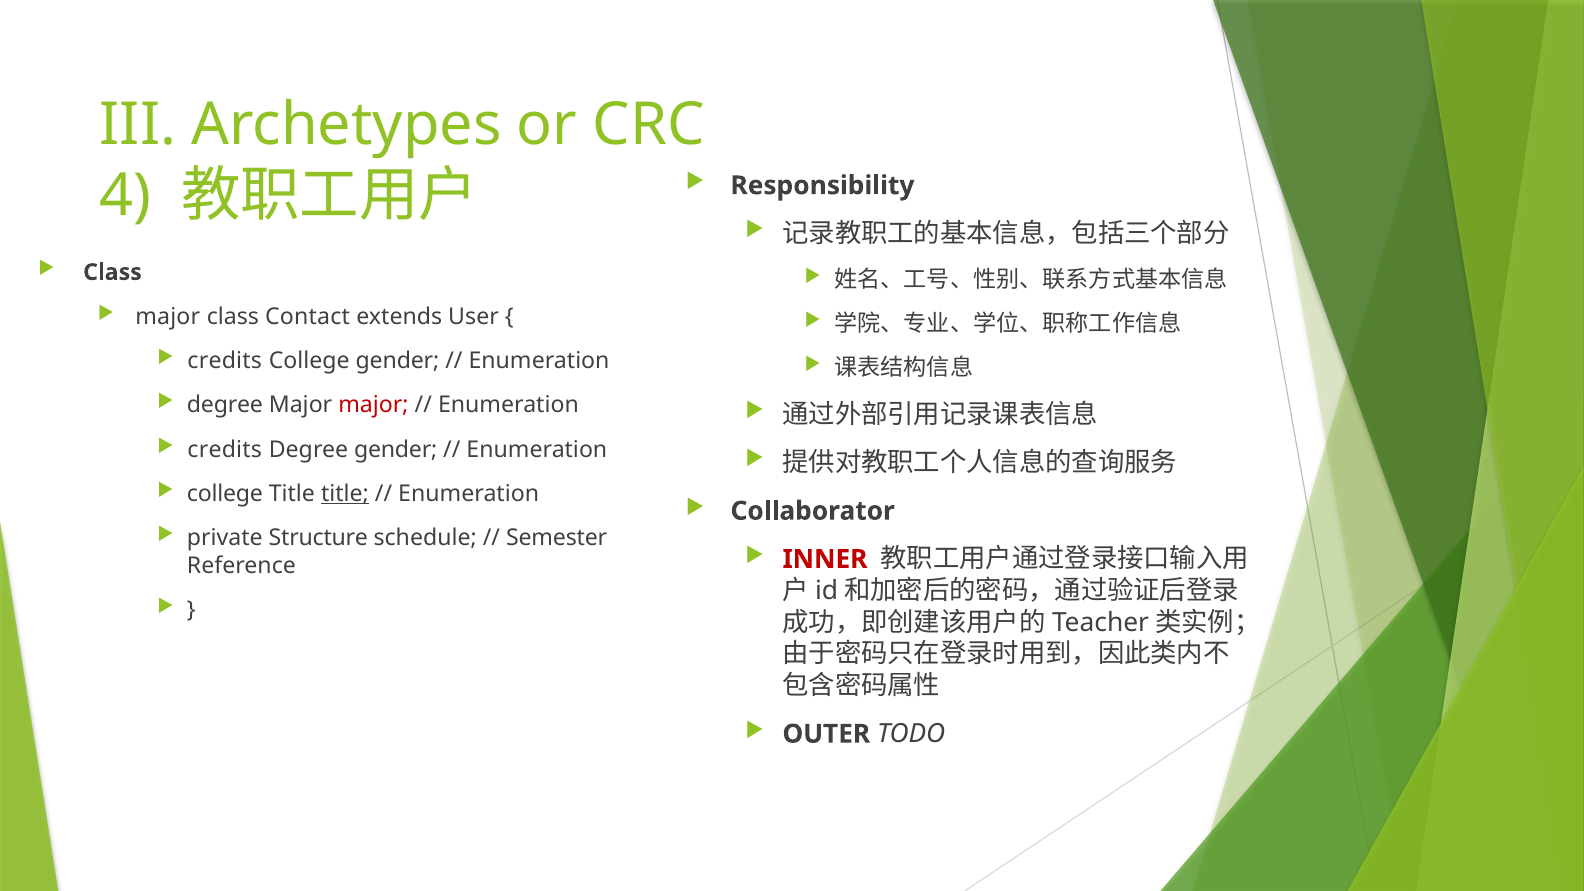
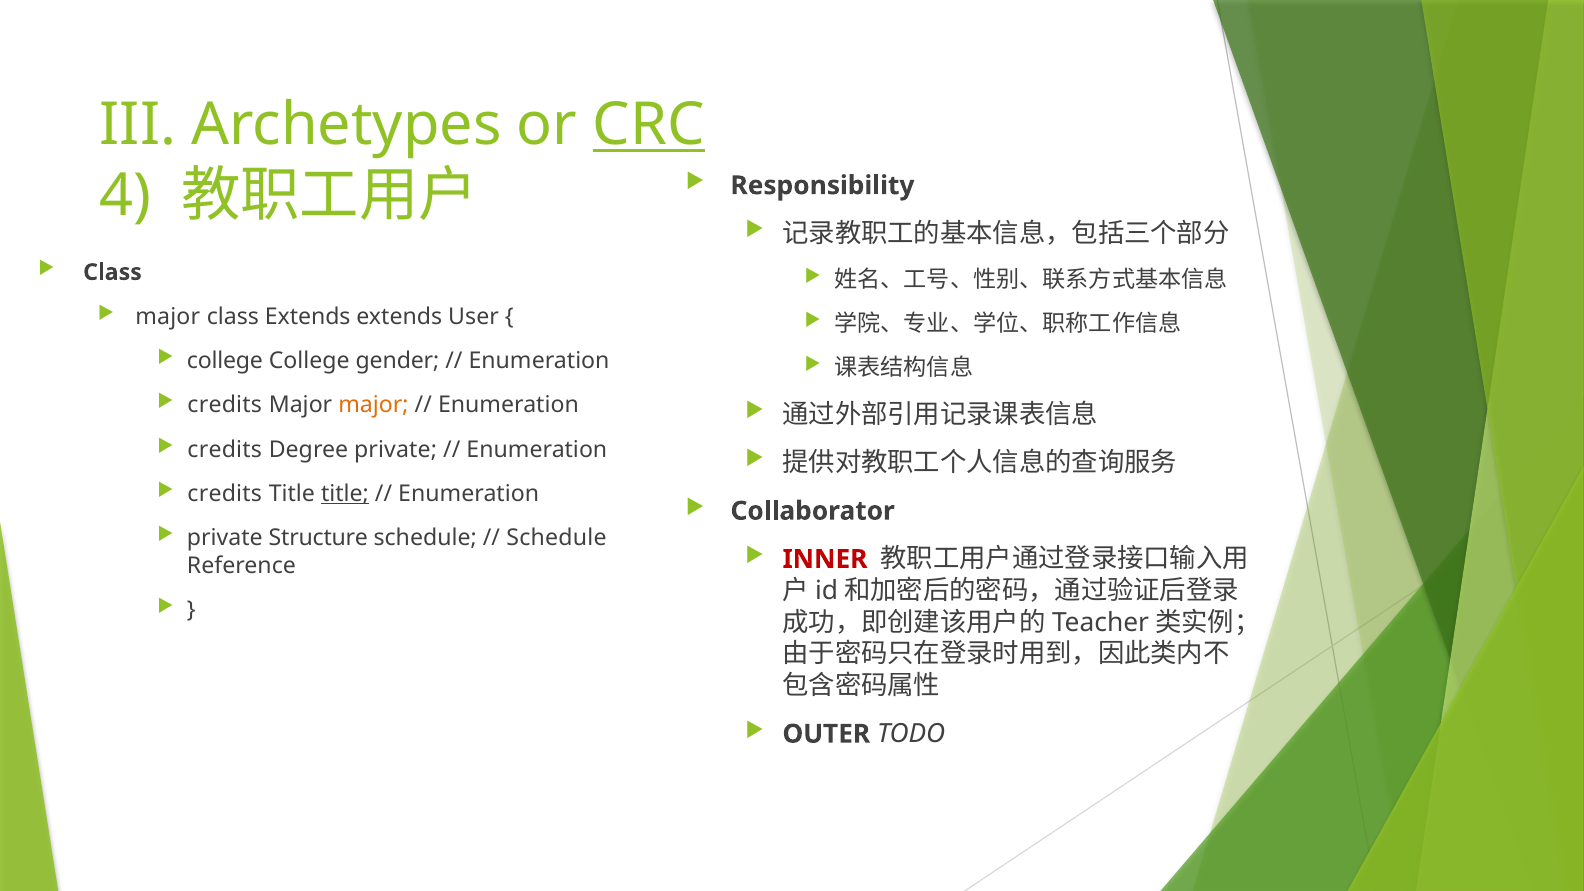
CRC underline: none -> present
class Contact: Contact -> Extends
credits at (225, 361): credits -> college
degree at (225, 405): degree -> credits
major at (373, 405) colour: red -> orange
Degree gender: gender -> private
college at (225, 494): college -> credits
Semester at (557, 538): Semester -> Schedule
